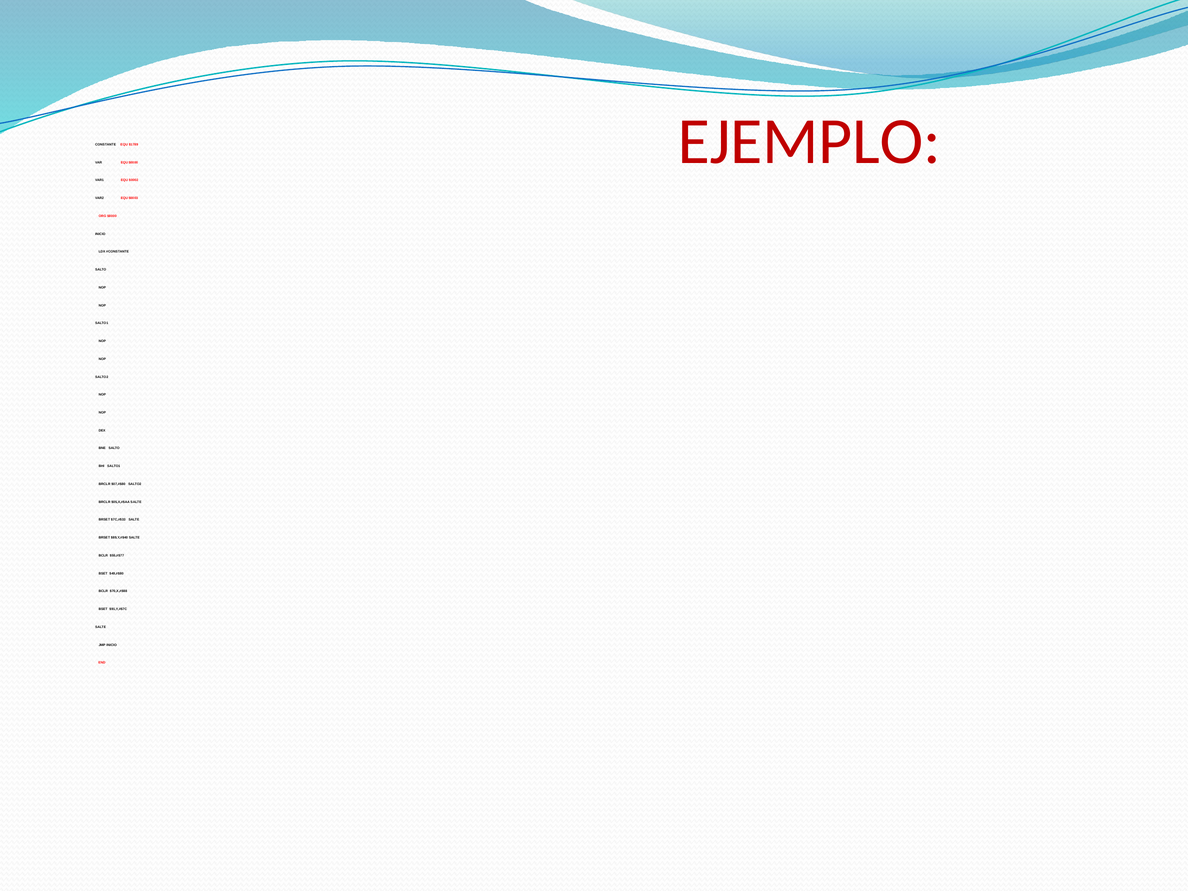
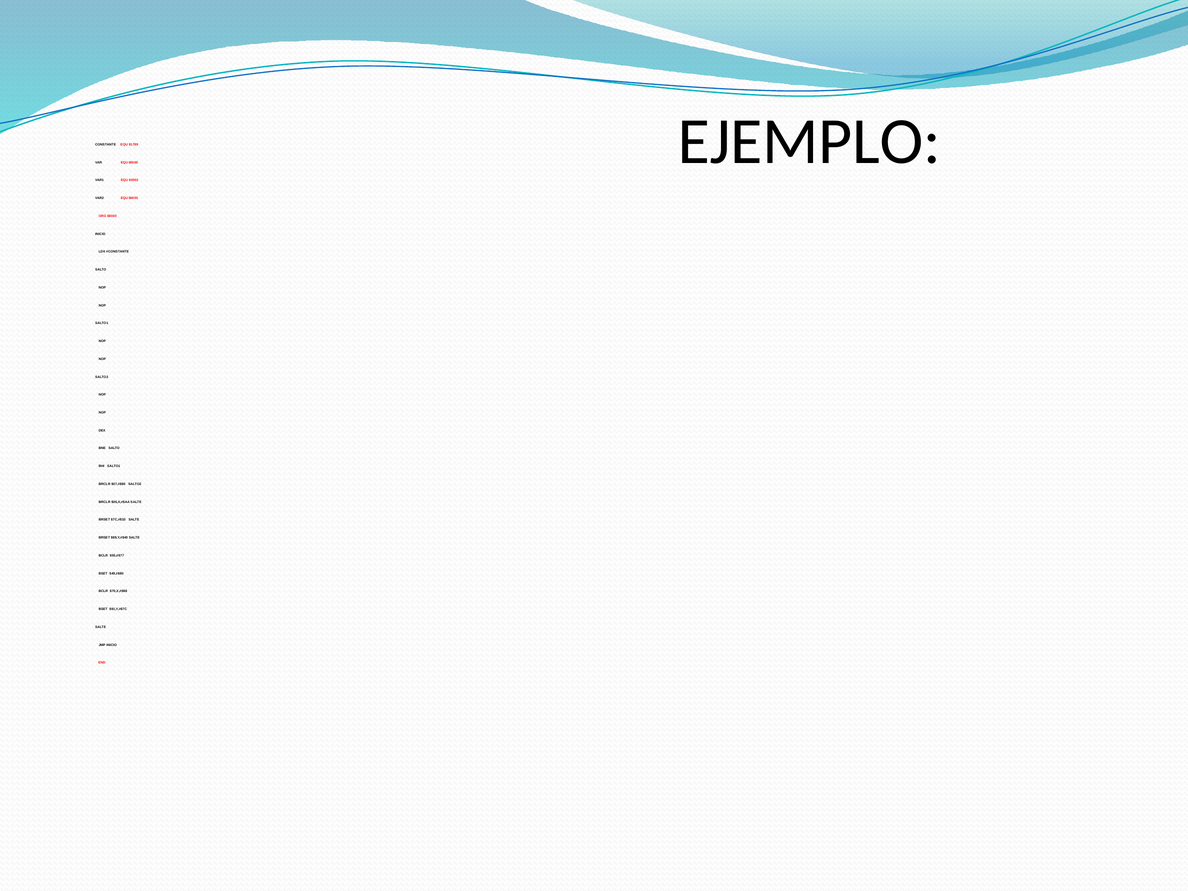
EJEMPLO colour: red -> black
